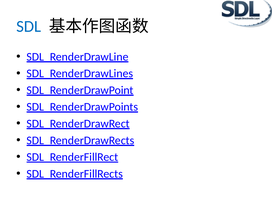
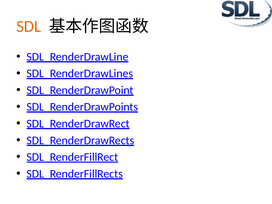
SDL colour: blue -> orange
